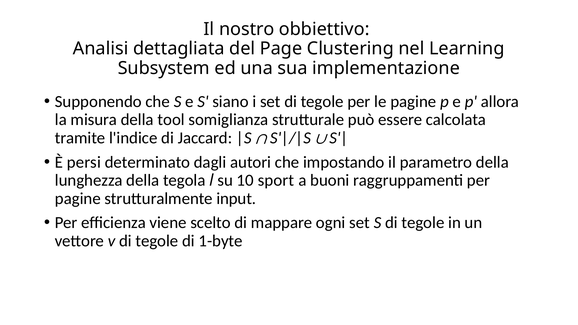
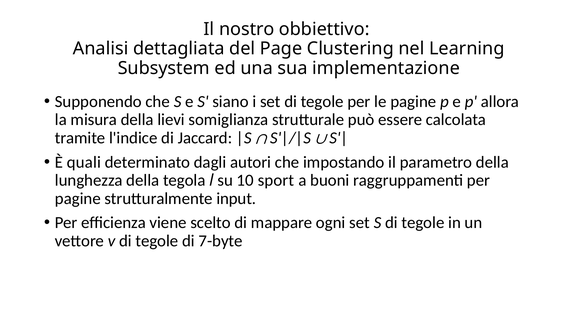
tool: tool -> lievi
persi: persi -> quali
1-byte: 1-byte -> 7-byte
